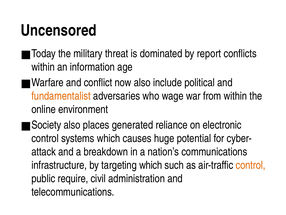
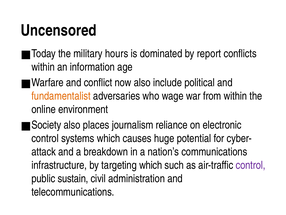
threat: threat -> hours
generated: generated -> journalism
control at (251, 165) colour: orange -> purple
require: require -> sustain
